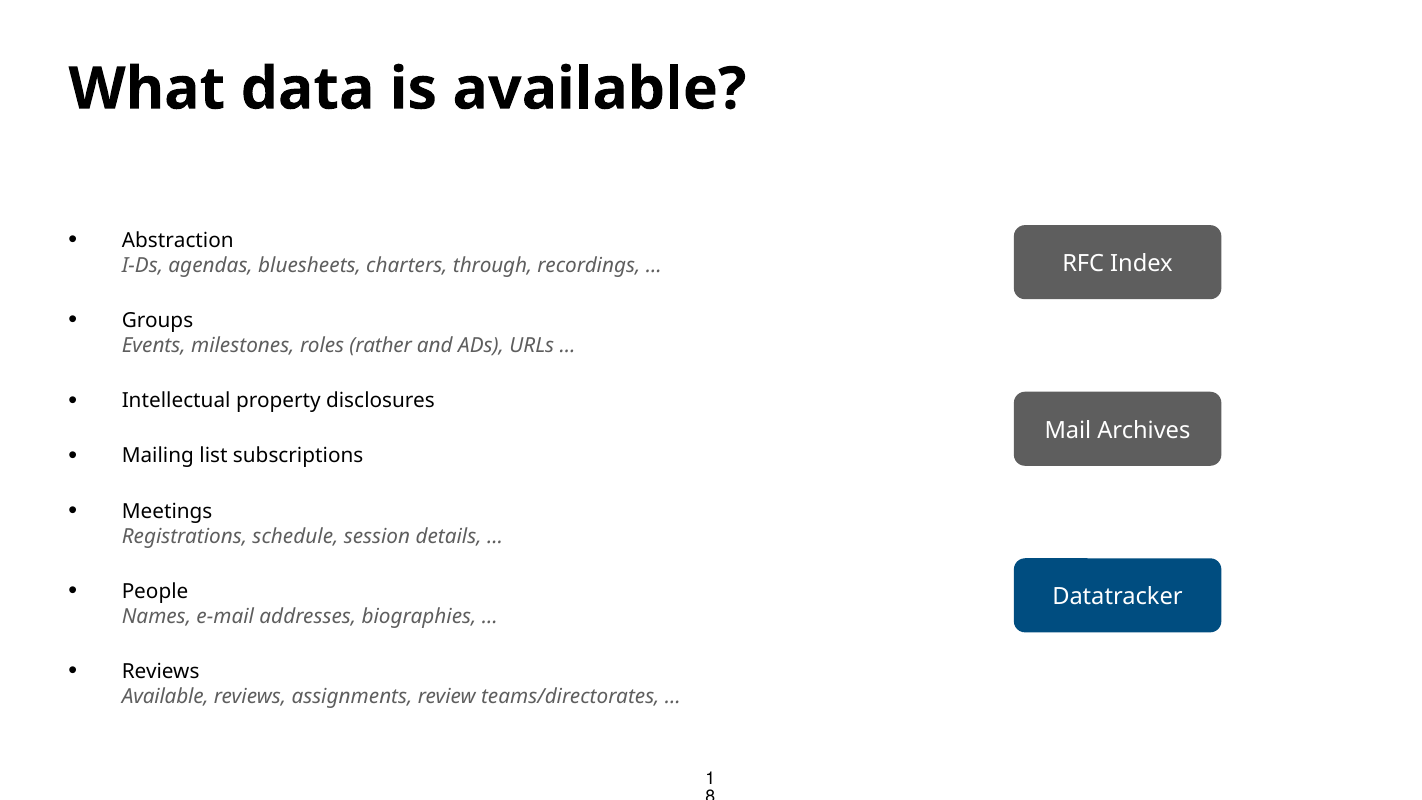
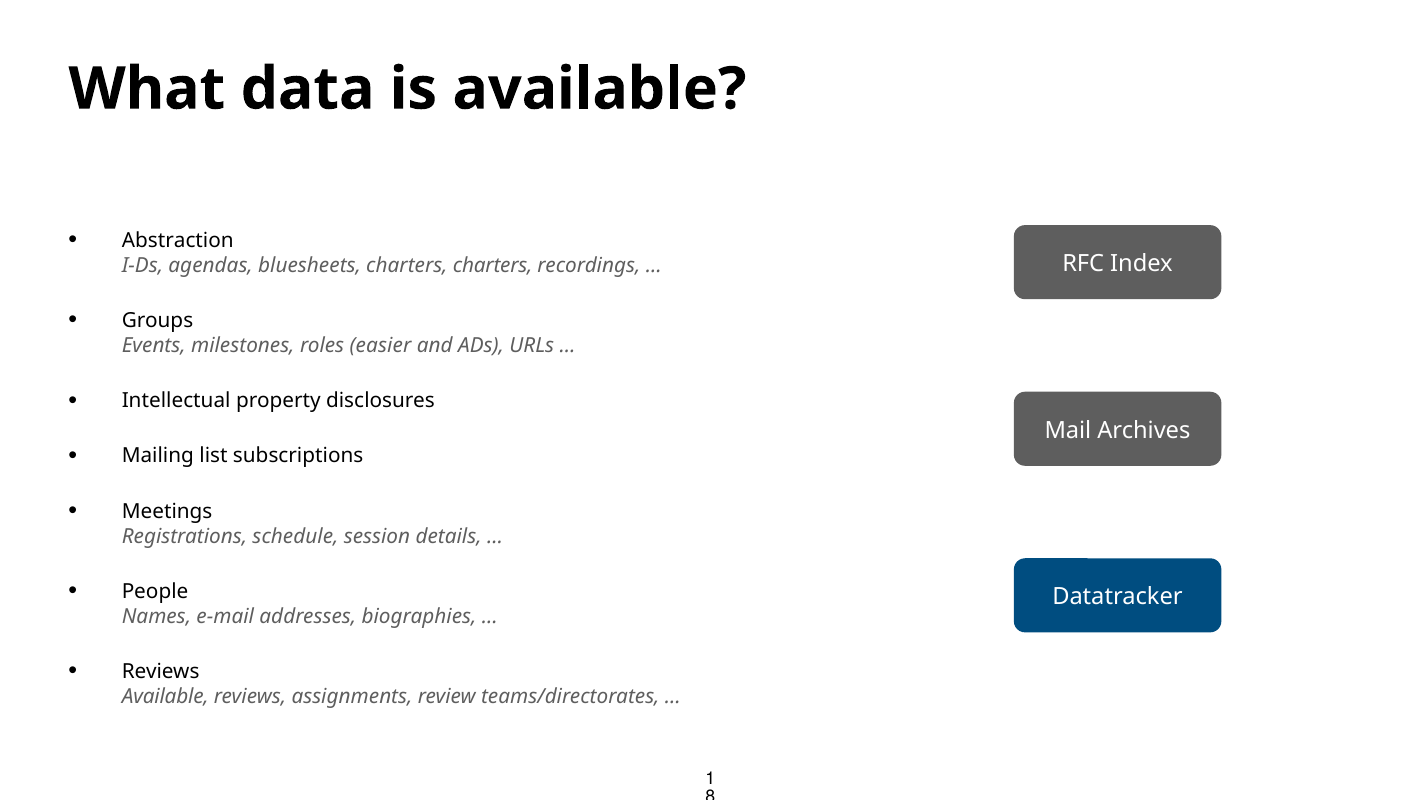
charters through: through -> charters
rather: rather -> easier
